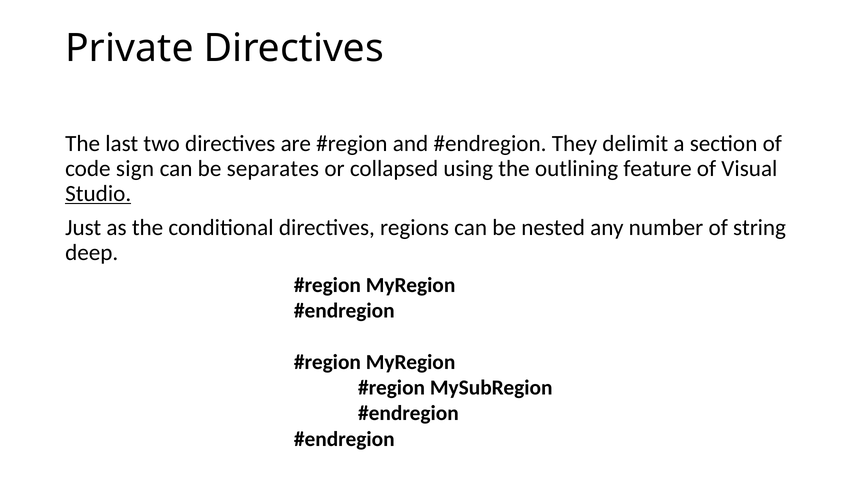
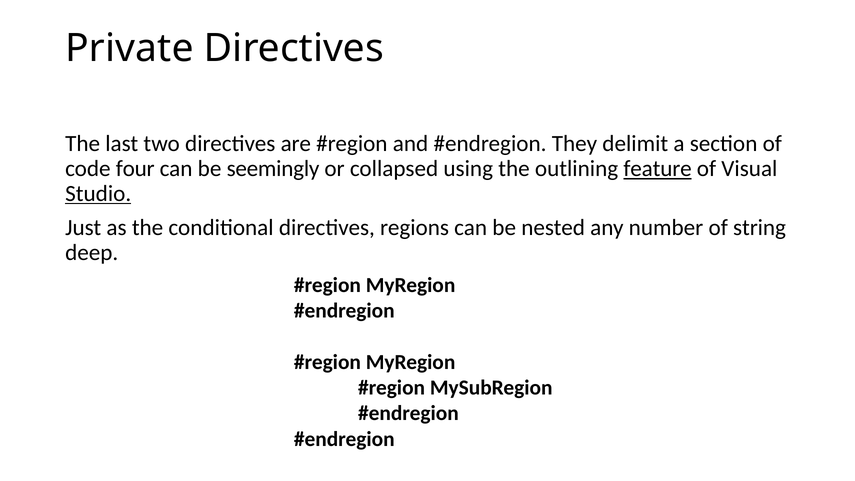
sign: sign -> four
separates: separates -> seemingly
feature underline: none -> present
